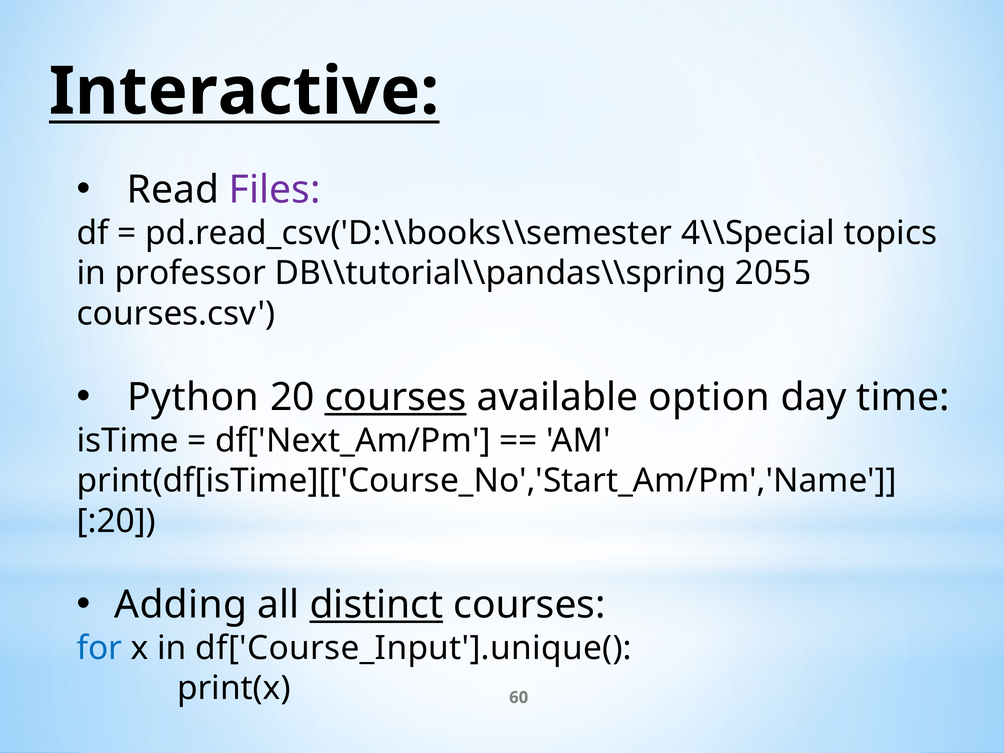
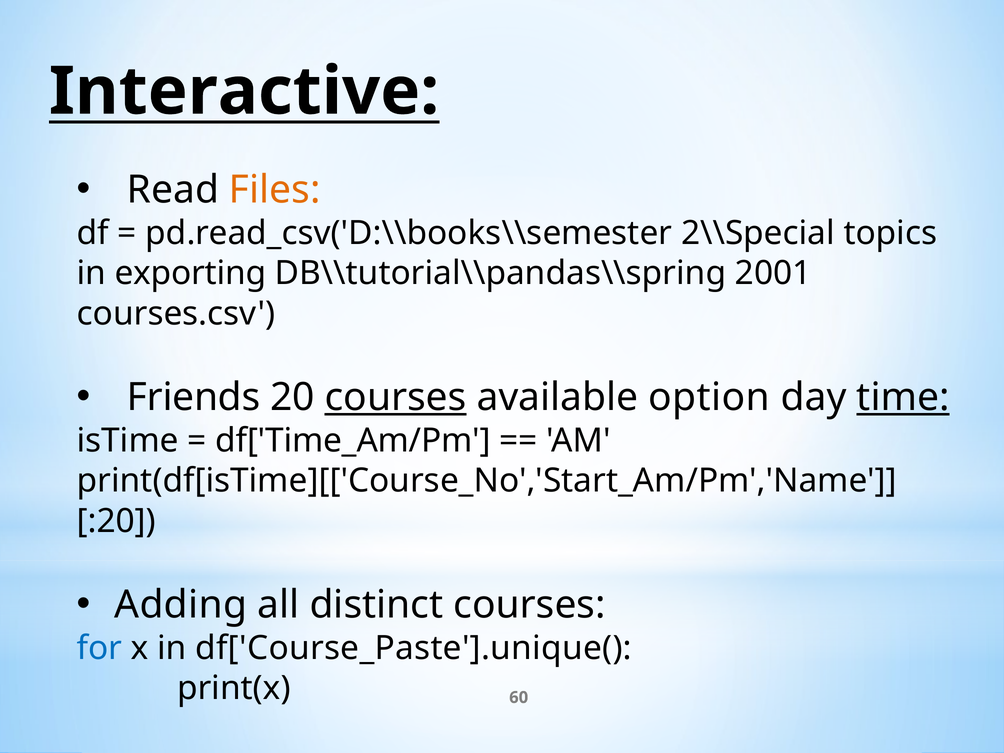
Files colour: purple -> orange
4\\Special: 4\\Special -> 2\\Special
professor: professor -> exporting
2055: 2055 -> 2001
Python: Python -> Friends
time underline: none -> present
df['Next_Am/Pm: df['Next_Am/Pm -> df['Time_Am/Pm
distinct underline: present -> none
df['Course_Input'].unique(: df['Course_Input'].unique( -> df['Course_Paste'].unique(
